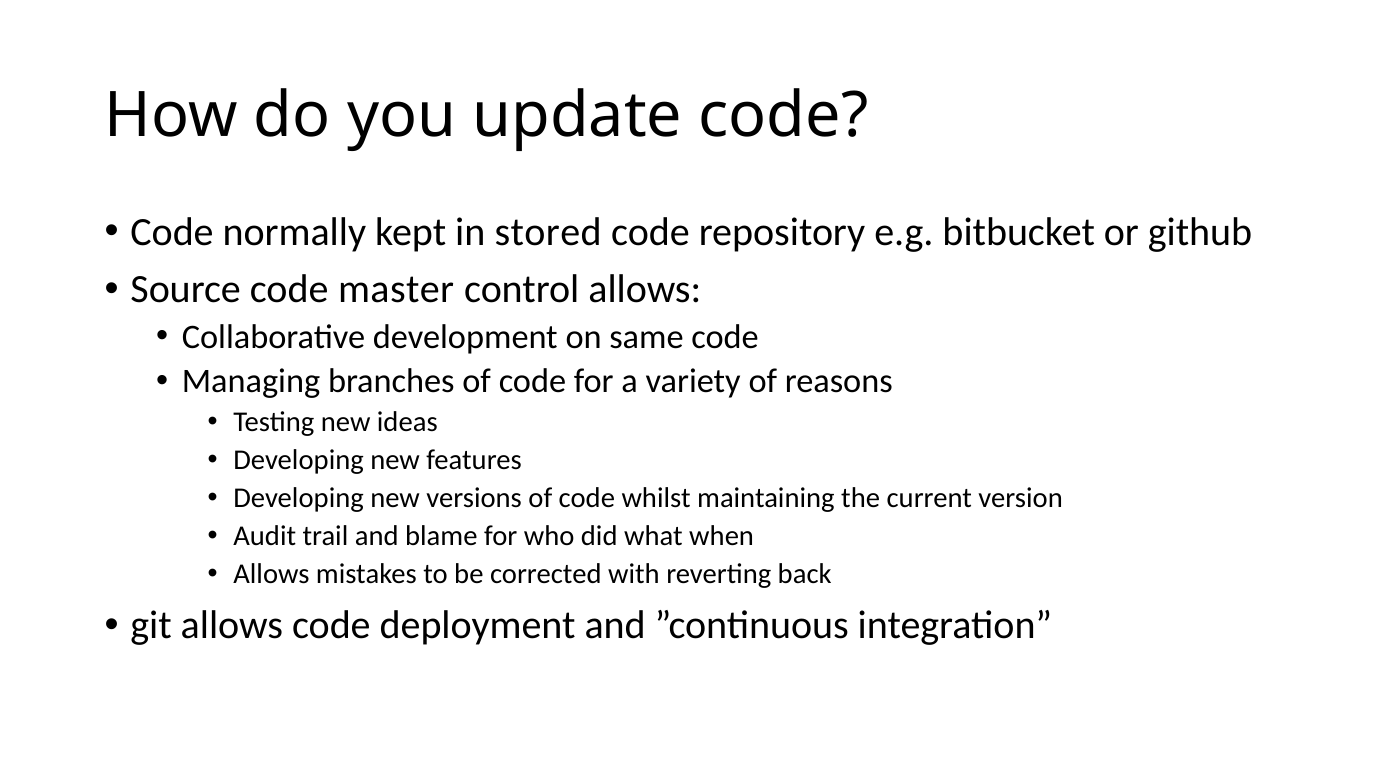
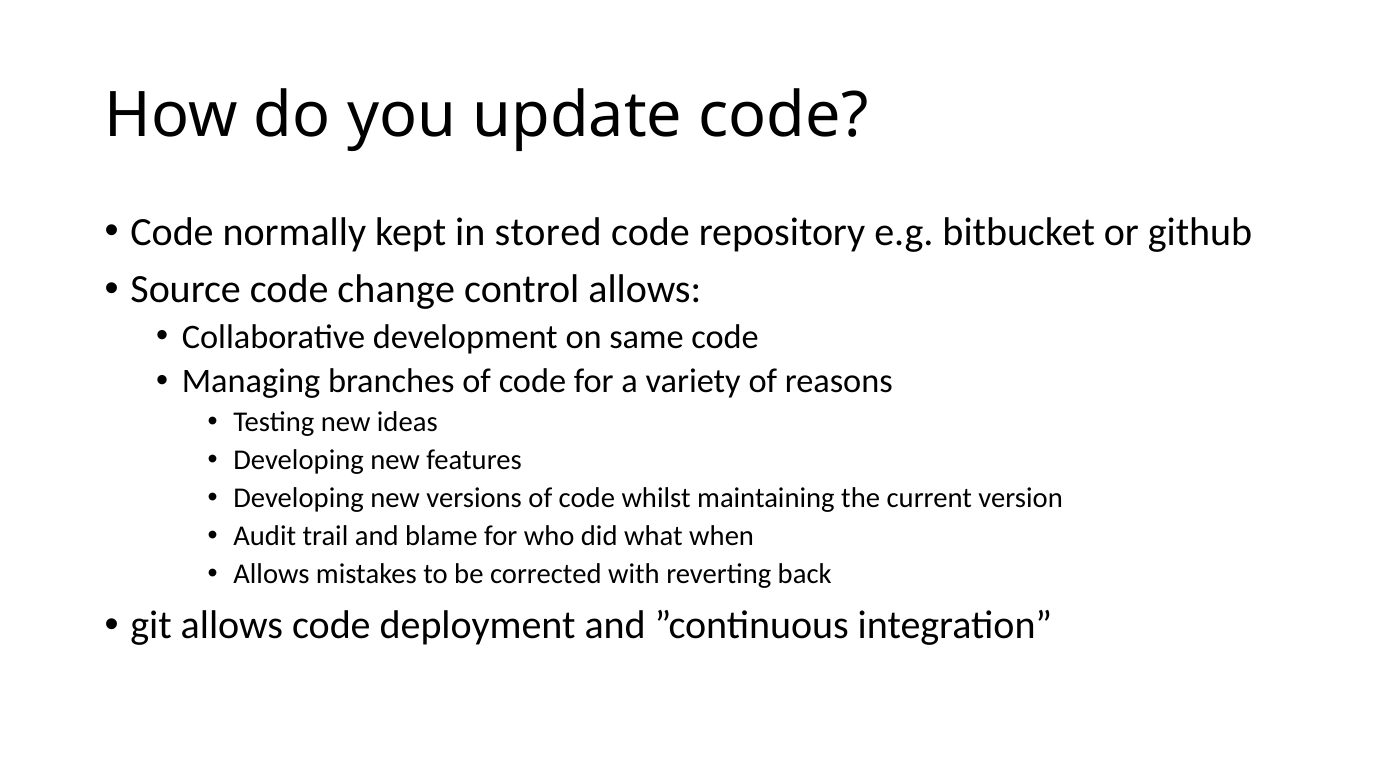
master: master -> change
